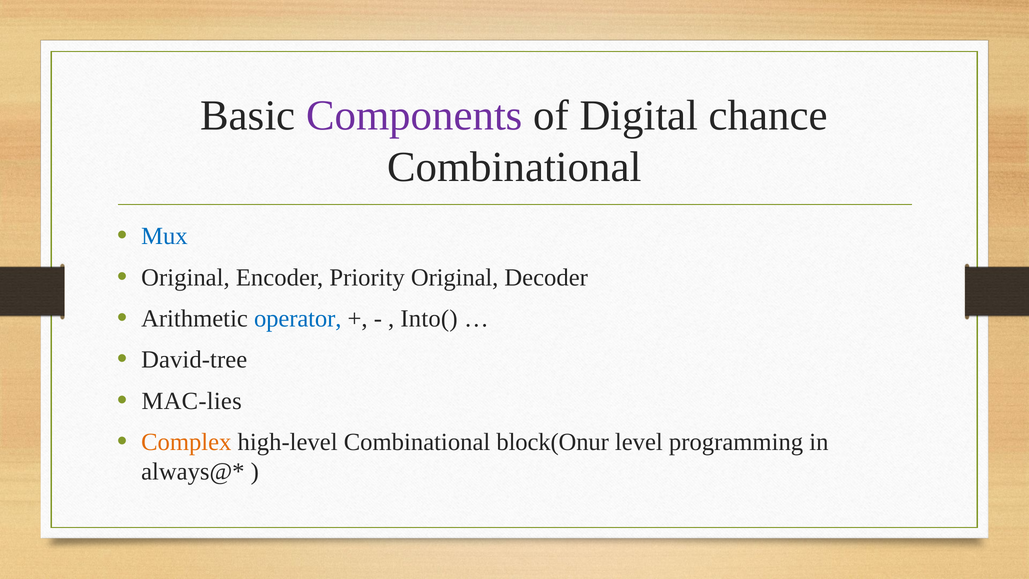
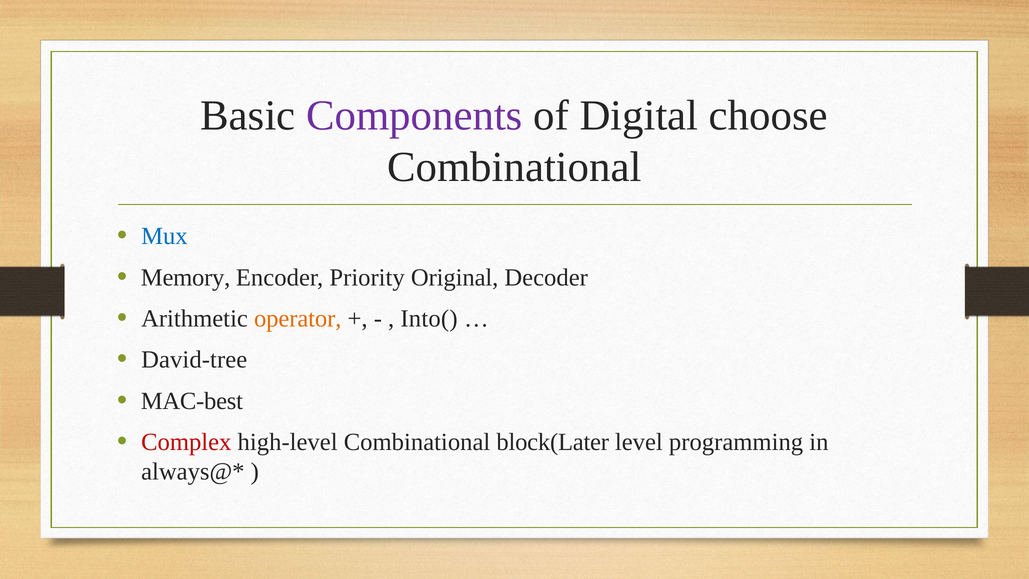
chance: chance -> choose
Original at (185, 277): Original -> Memory
operator colour: blue -> orange
MAC-lies: MAC-lies -> MAC-best
Complex colour: orange -> red
block(Onur: block(Onur -> block(Later
